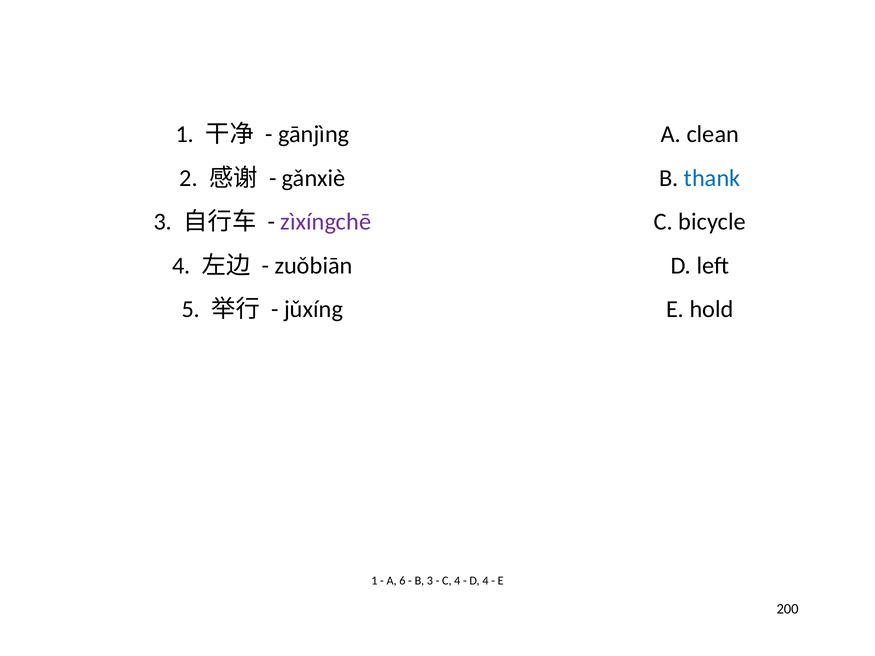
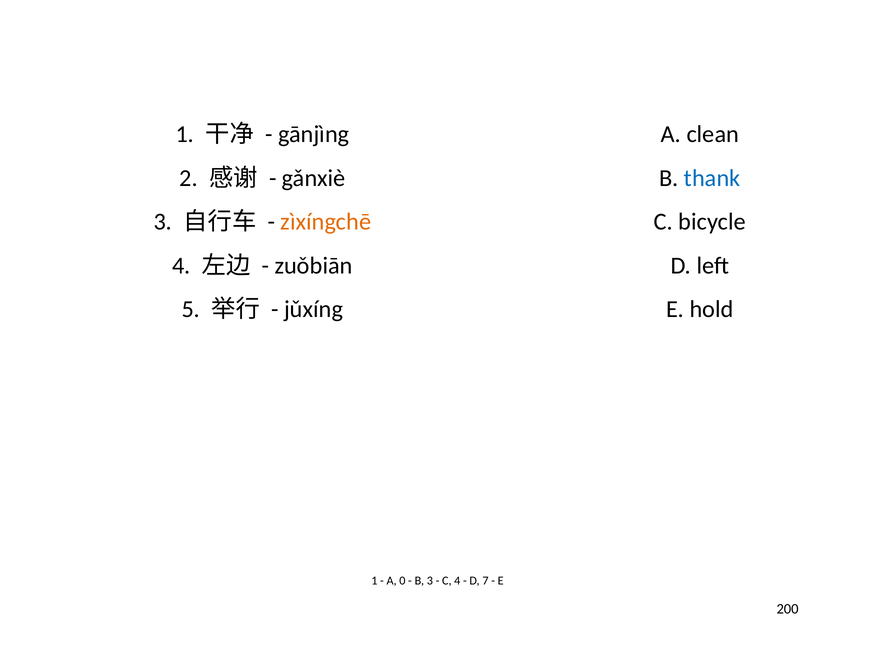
zìxíngchē colour: purple -> orange
6: 6 -> 0
D 4: 4 -> 7
